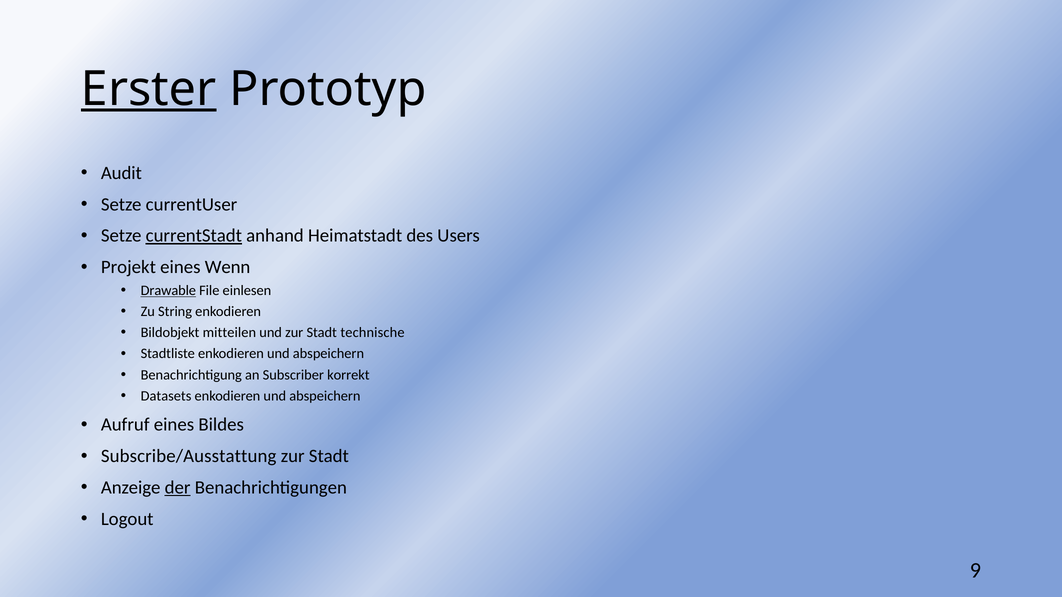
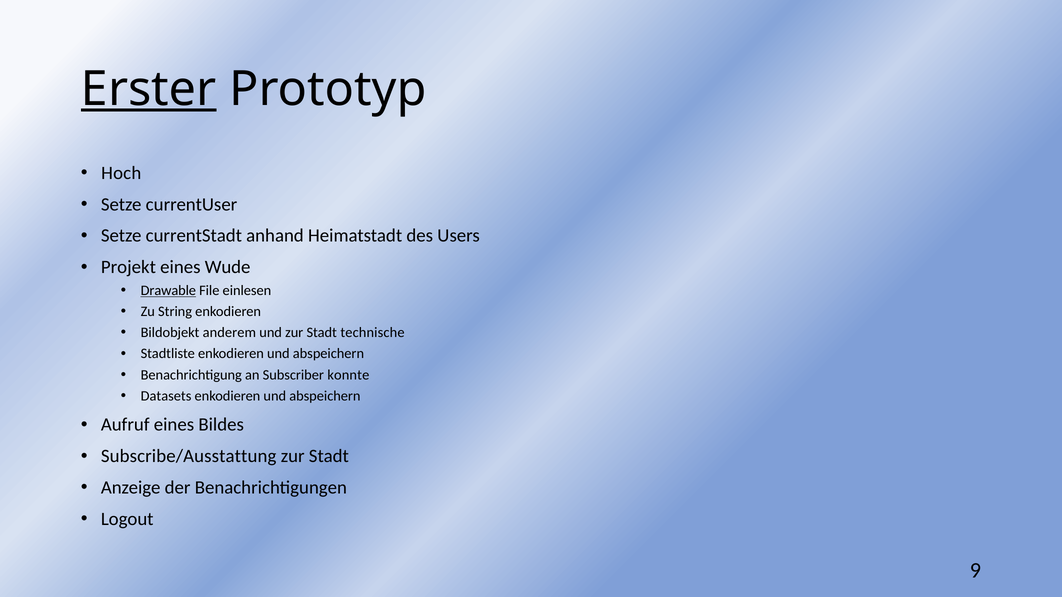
Audit: Audit -> Hoch
currentStadt underline: present -> none
Wenn: Wenn -> Wude
mitteilen: mitteilen -> anderem
korrekt: korrekt -> konnte
der underline: present -> none
